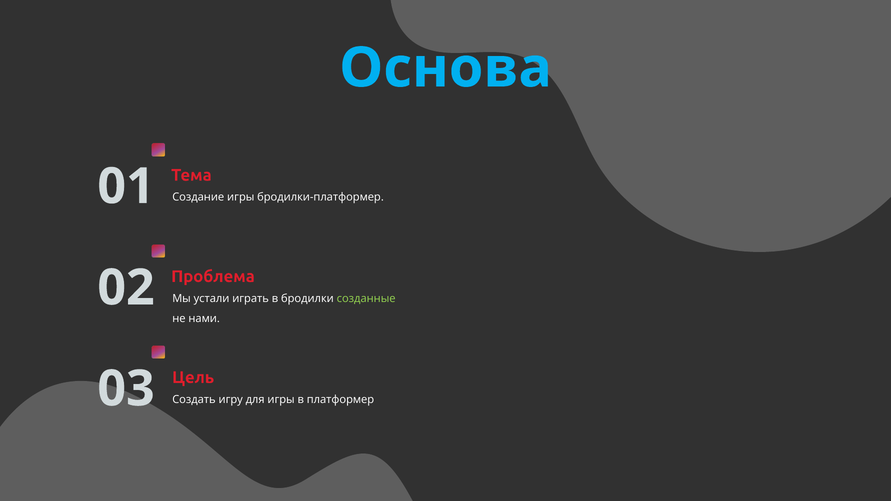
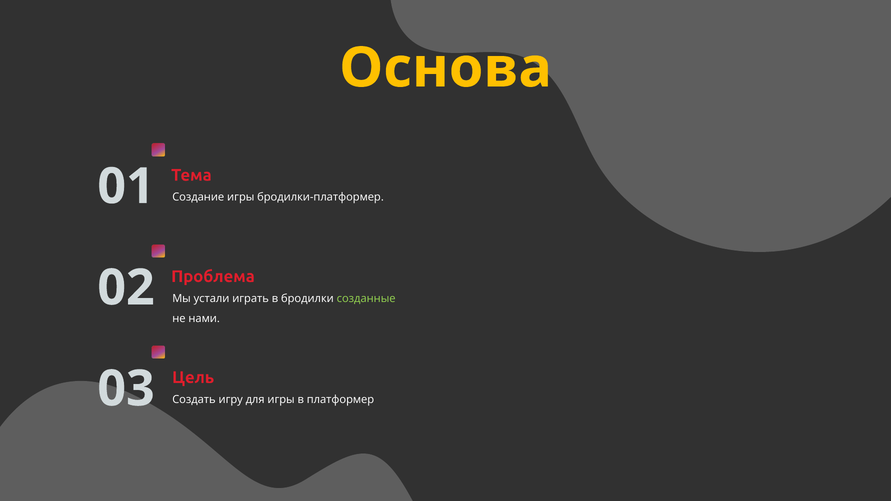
Основа colour: light blue -> yellow
